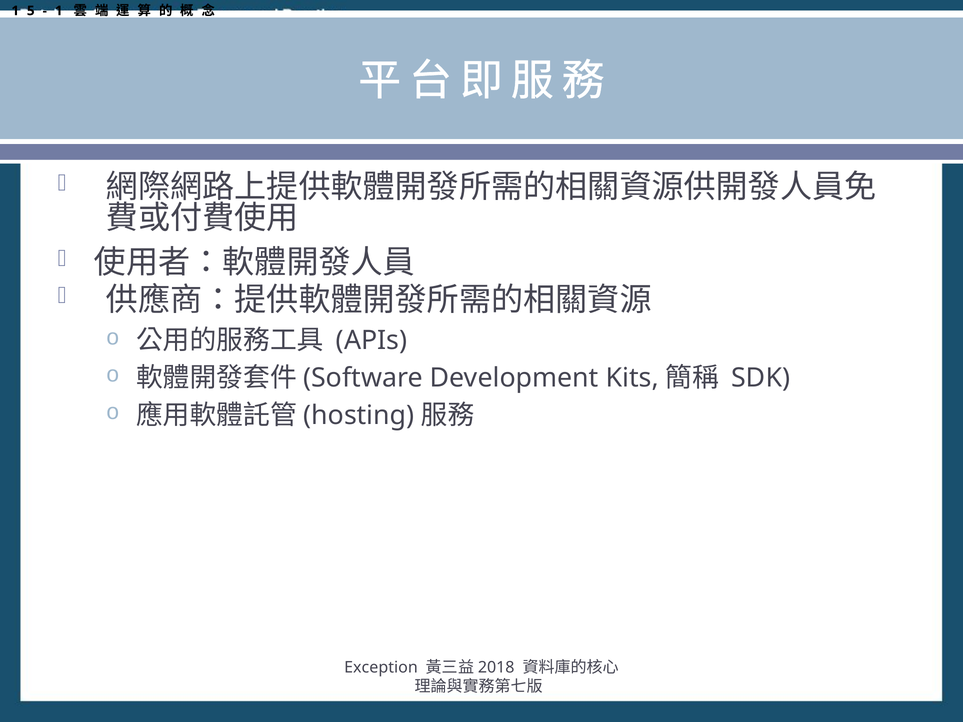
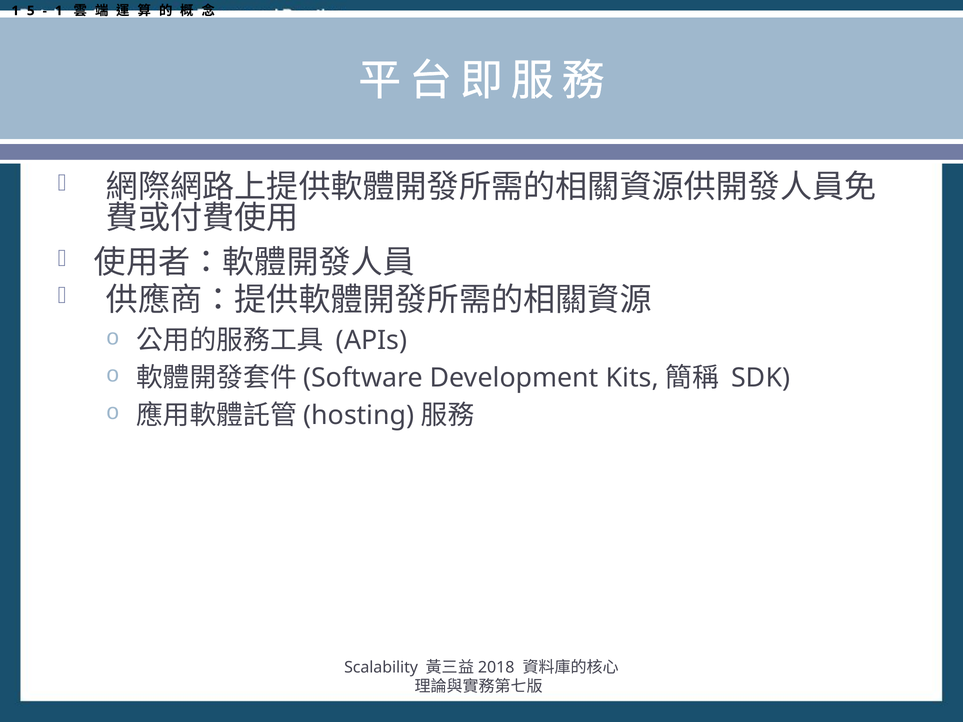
Exception: Exception -> Scalability
